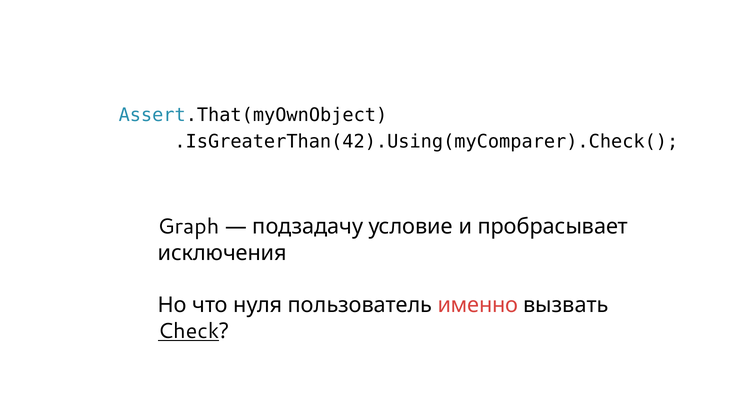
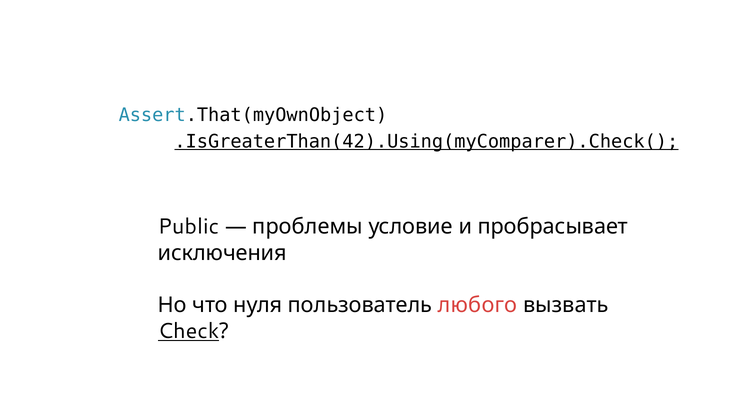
.IsGreaterThan(42).Using(myComparer).Check( underline: none -> present
Graph: Graph -> Public
подзадачу: подзадачу -> проблемы
именно: именно -> любого
